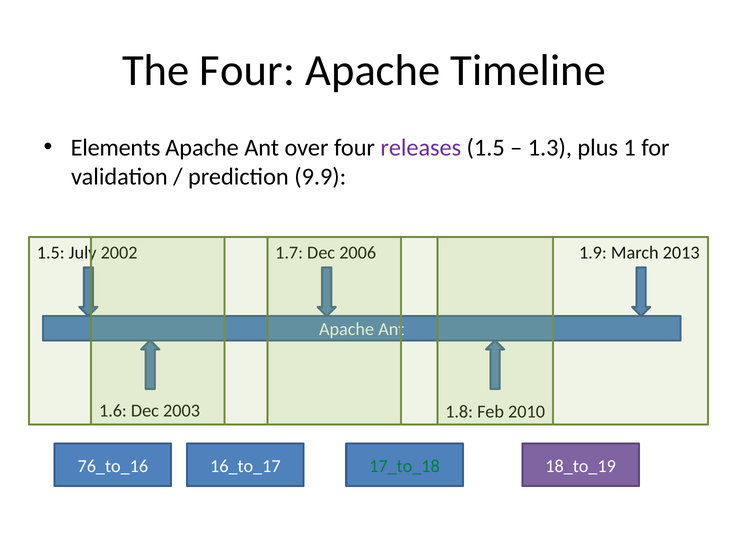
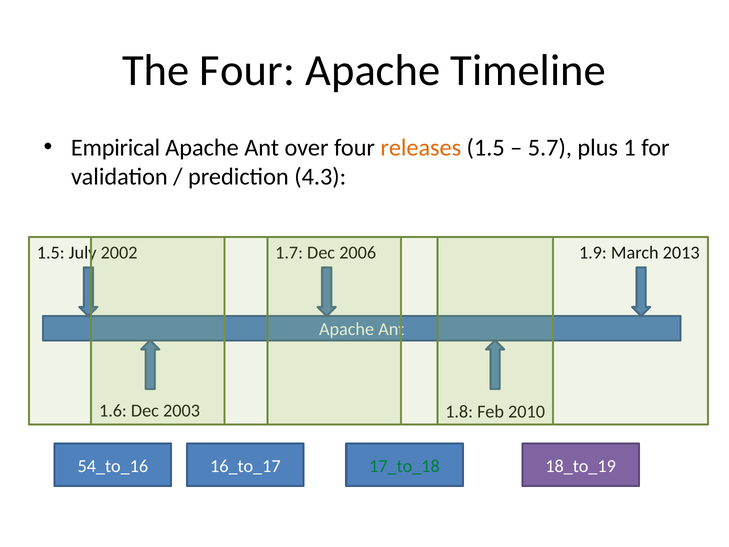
Elements: Elements -> Empirical
releases colour: purple -> orange
1.3: 1.3 -> 5.7
9.9: 9.9 -> 4.3
76_to_16: 76_to_16 -> 54_to_16
